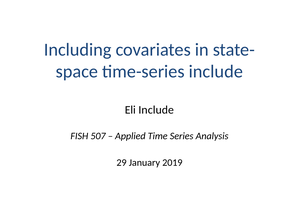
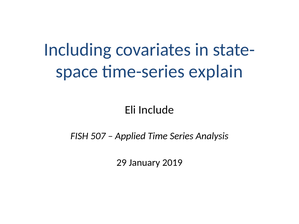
time-series include: include -> explain
